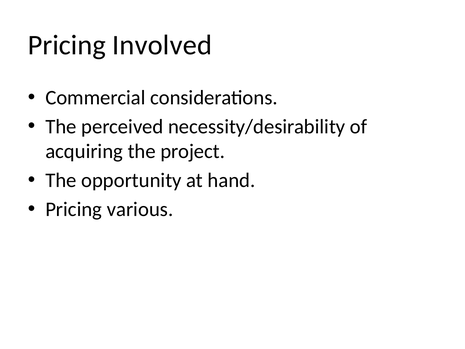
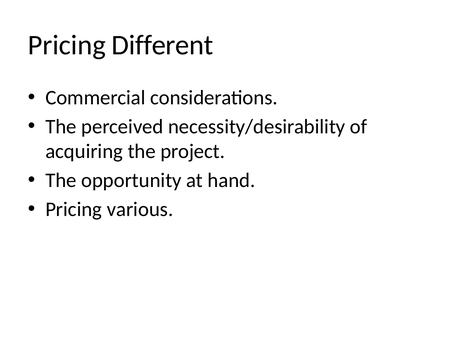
Involved: Involved -> Different
